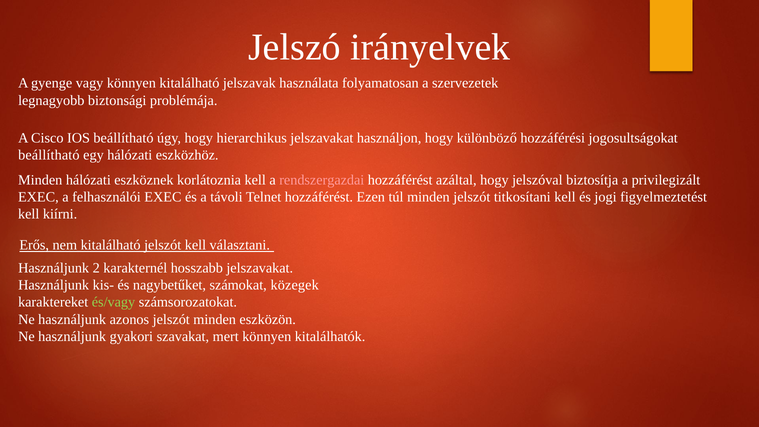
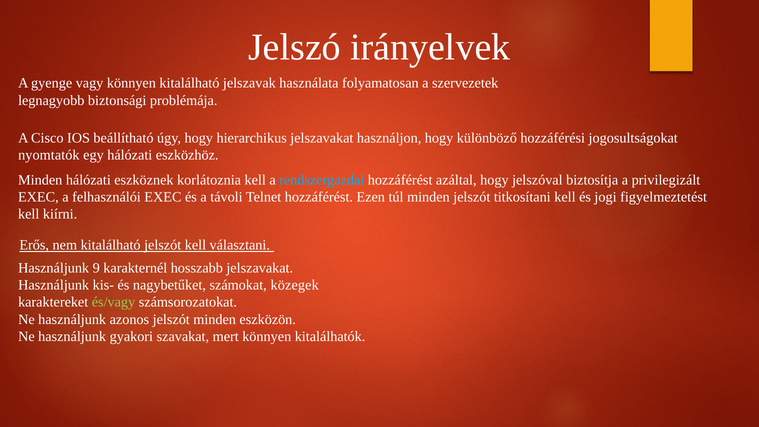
beállítható at (49, 155): beállítható -> nyomtatók
rendszergazdai colour: pink -> light blue
2: 2 -> 9
